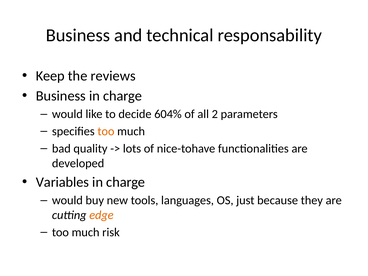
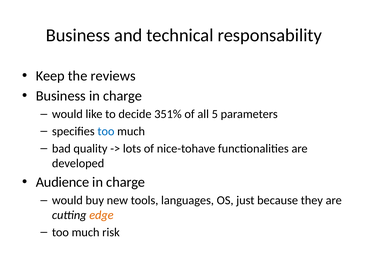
604%: 604% -> 351%
2: 2 -> 5
too at (106, 131) colour: orange -> blue
Variables: Variables -> Audience
